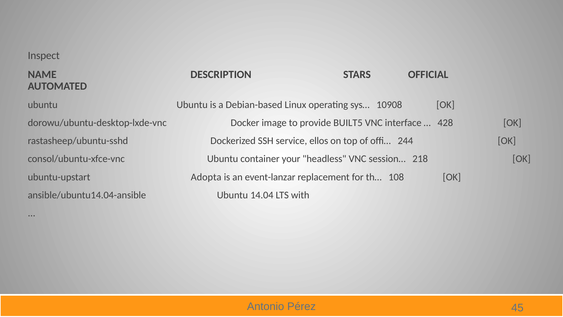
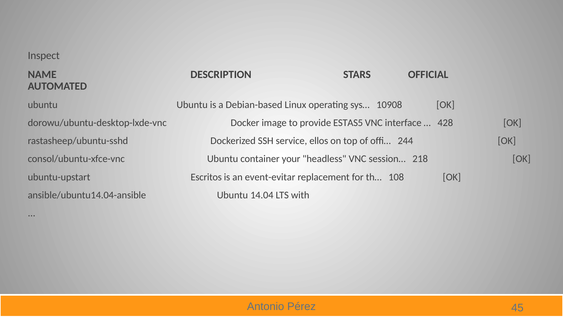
BUILT5: BUILT5 -> ESTAS5
Adopta: Adopta -> Escritos
event-lanzar: event-lanzar -> event-evitar
